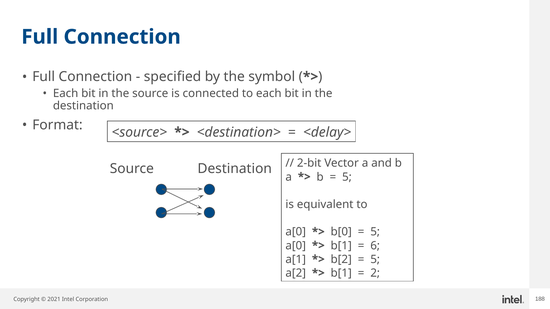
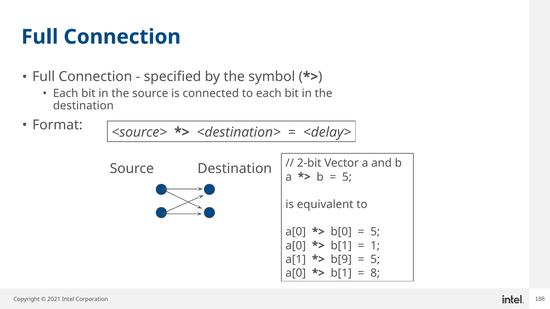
6: 6 -> 1
b[2: b[2 -> b[9
a[2 at (296, 273): a[2 -> a[0
2: 2 -> 8
